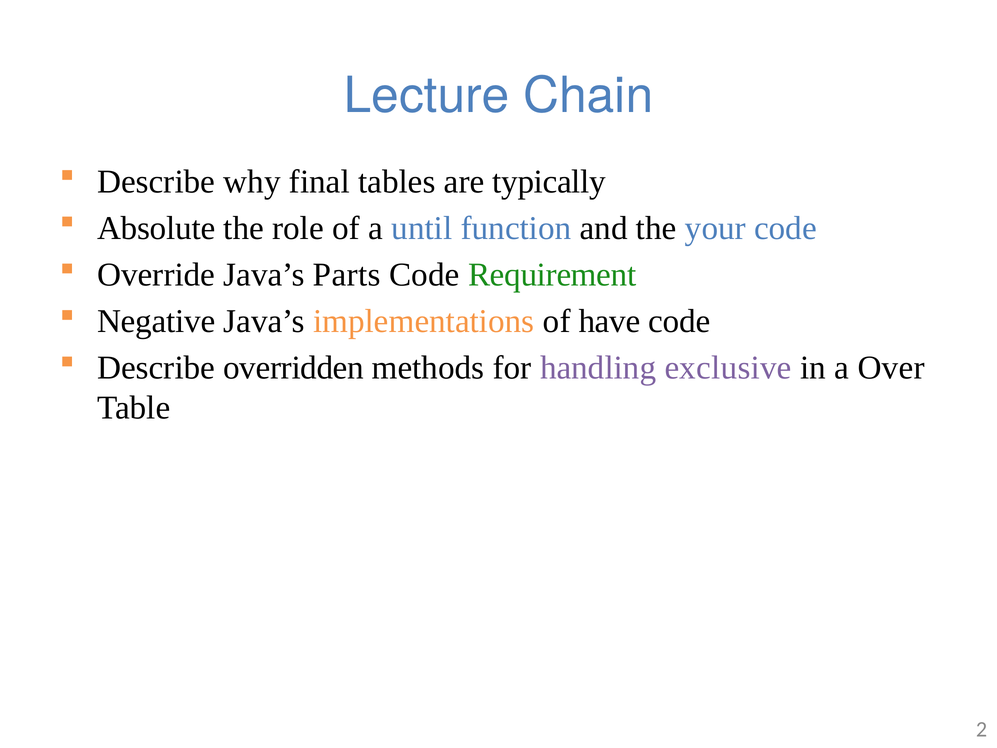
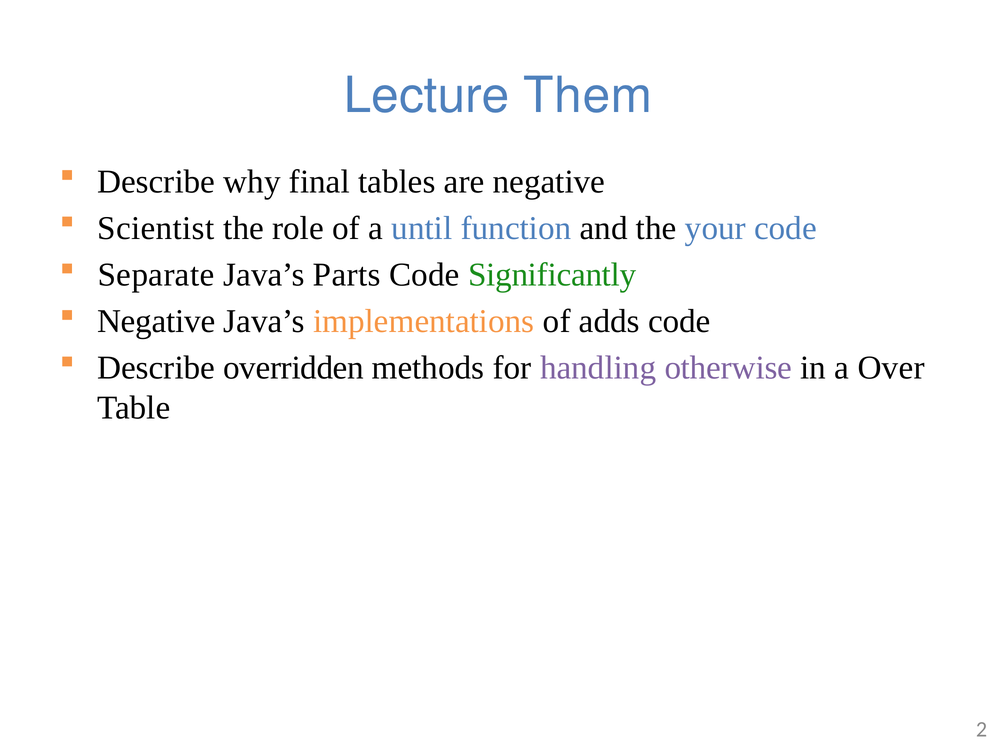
Chain: Chain -> Them
are typically: typically -> negative
Absolute: Absolute -> Scientist
Override: Override -> Separate
Requirement: Requirement -> Significantly
have: have -> adds
exclusive: exclusive -> otherwise
